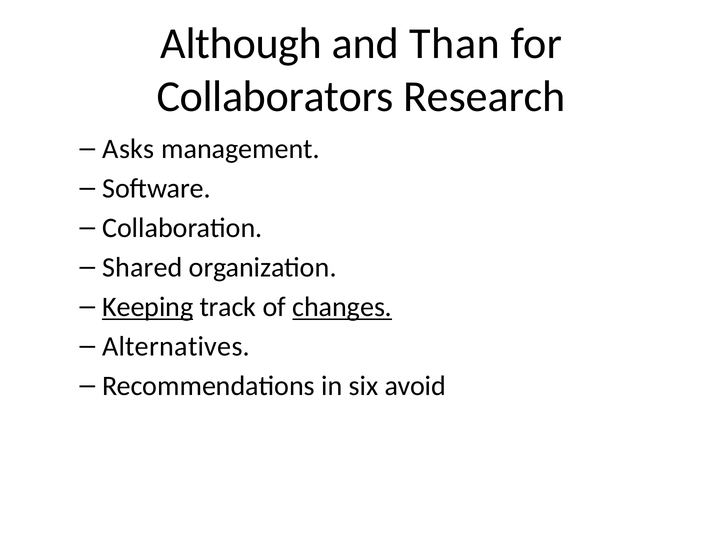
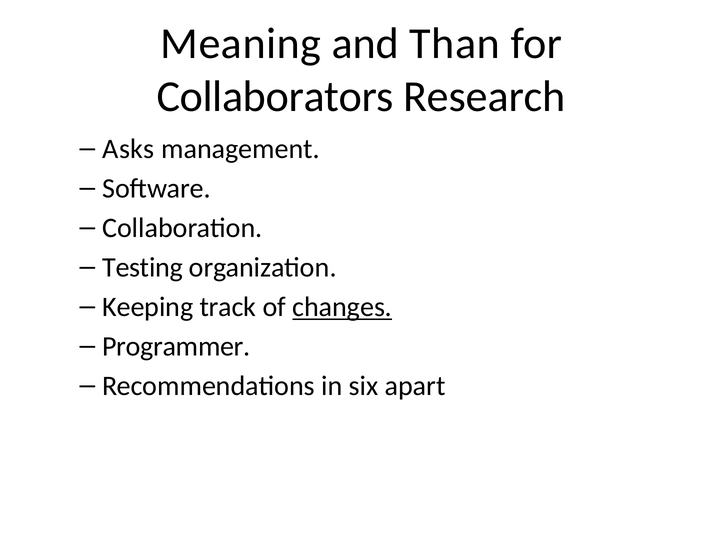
Although: Although -> Meaning
Shared: Shared -> Testing
Keeping underline: present -> none
Alternatives: Alternatives -> Programmer
avoid: avoid -> apart
